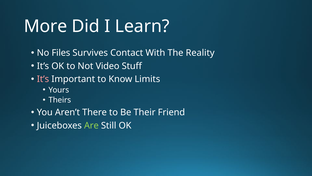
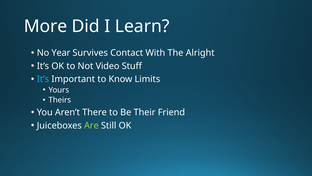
Files: Files -> Year
Reality: Reality -> Alright
It’s at (43, 79) colour: pink -> light blue
